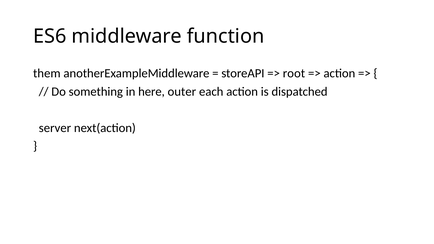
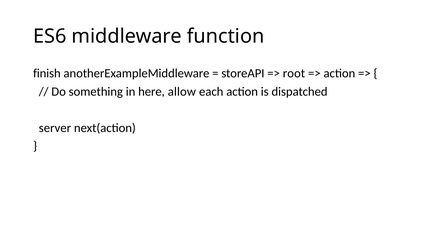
them: them -> finish
outer: outer -> allow
